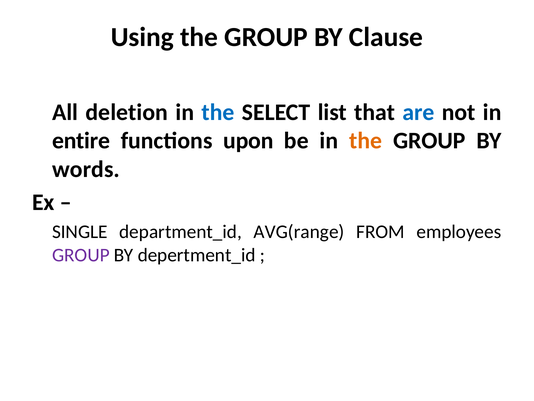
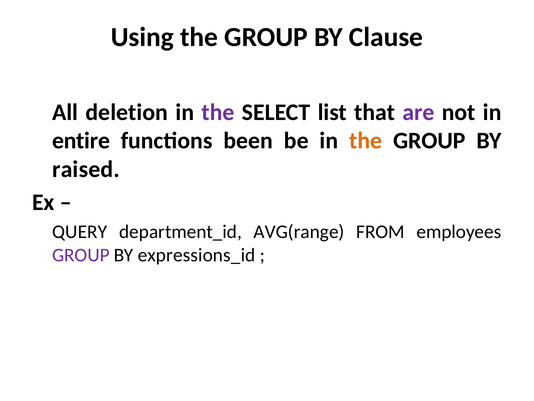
the at (218, 112) colour: blue -> purple
are colour: blue -> purple
upon: upon -> been
words: words -> raised
SINGLE: SINGLE -> QUERY
depertment_id: depertment_id -> expressions_id
